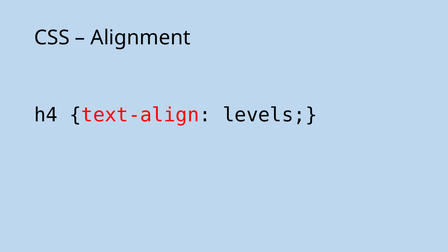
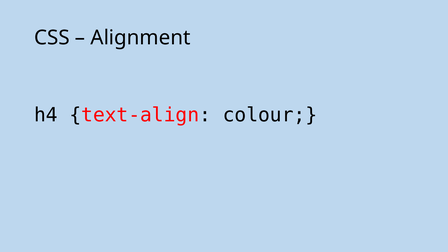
levels: levels -> colour
